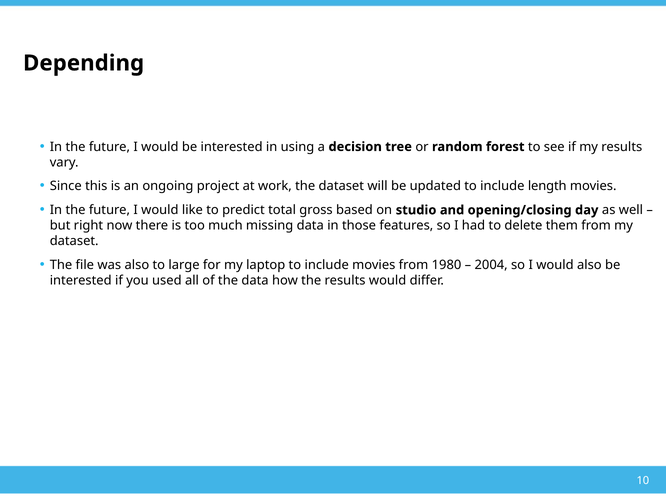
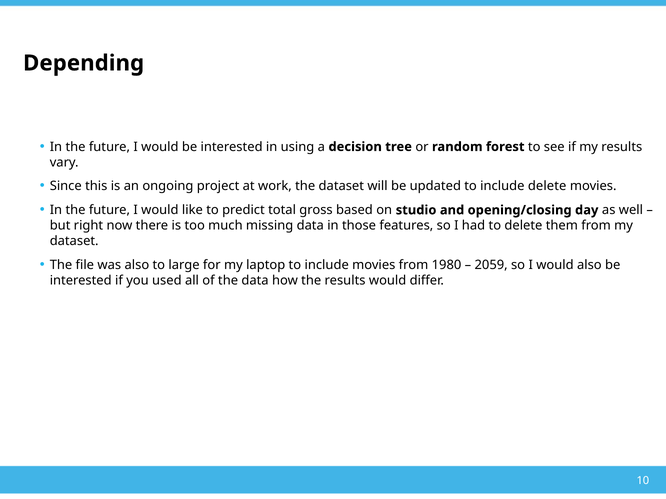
include length: length -> delete
2004: 2004 -> 2059
